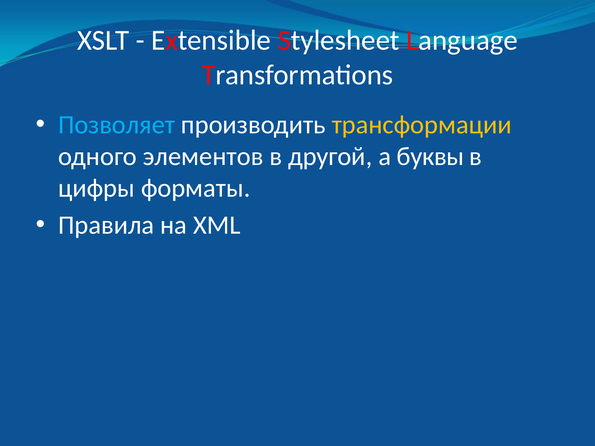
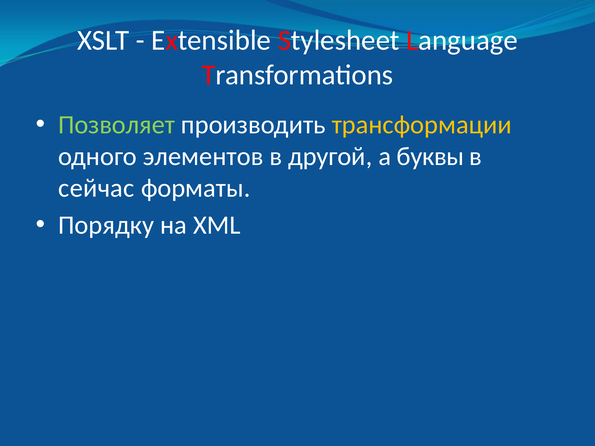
Позволяет colour: light blue -> light green
цифры: цифры -> сейчас
Правила: Правила -> Порядку
